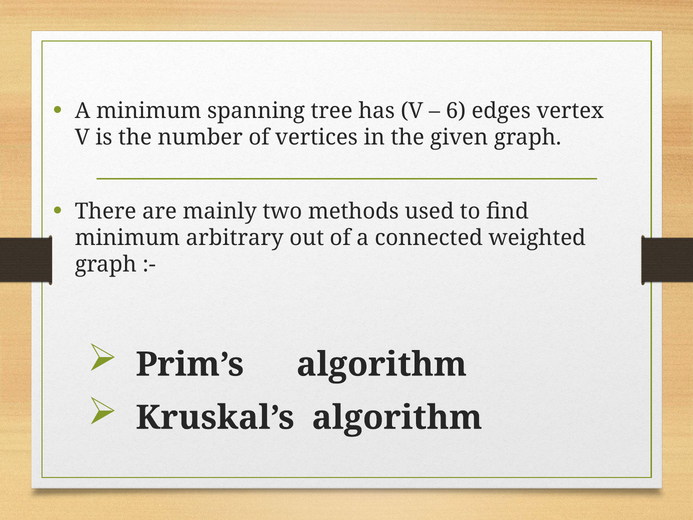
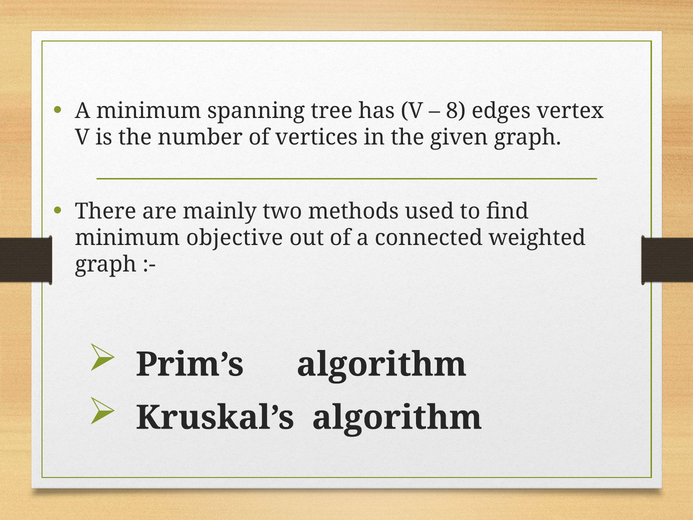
6: 6 -> 8
arbitrary: arbitrary -> objective
